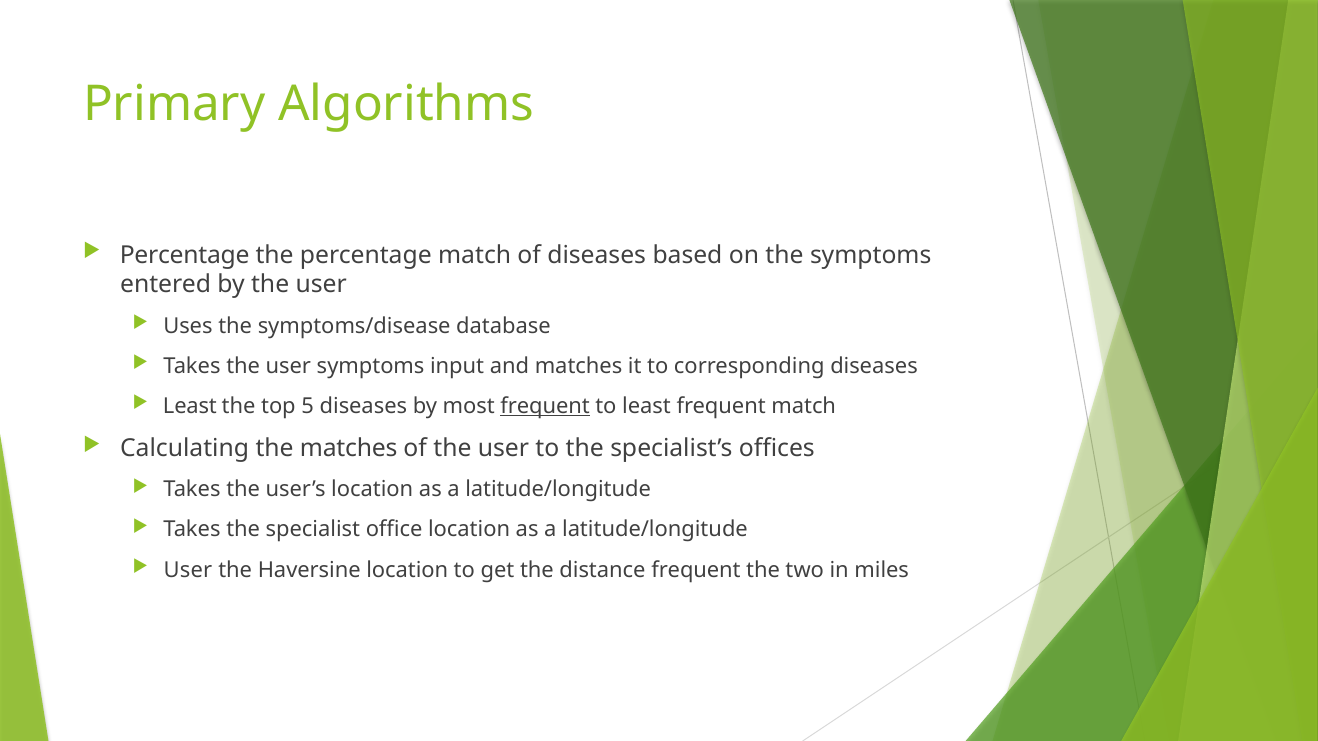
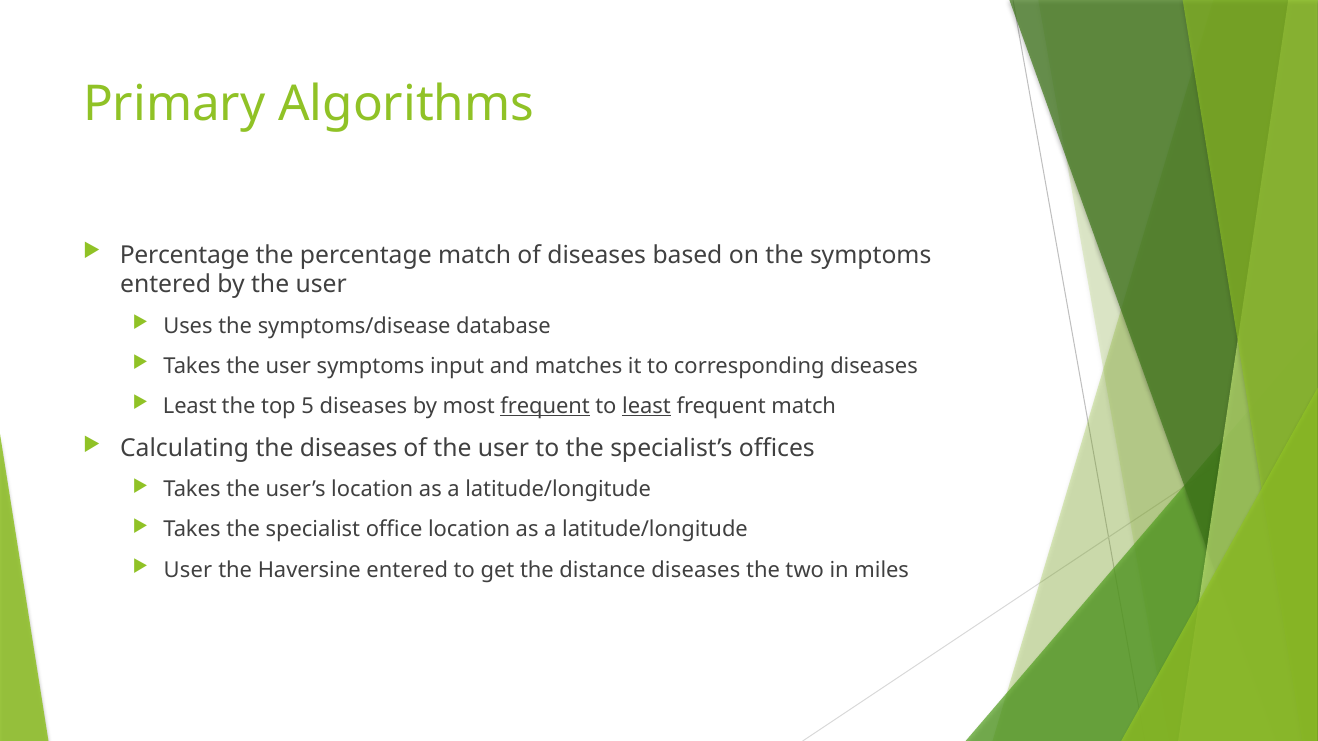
least at (647, 406) underline: none -> present
the matches: matches -> diseases
Haversine location: location -> entered
distance frequent: frequent -> diseases
